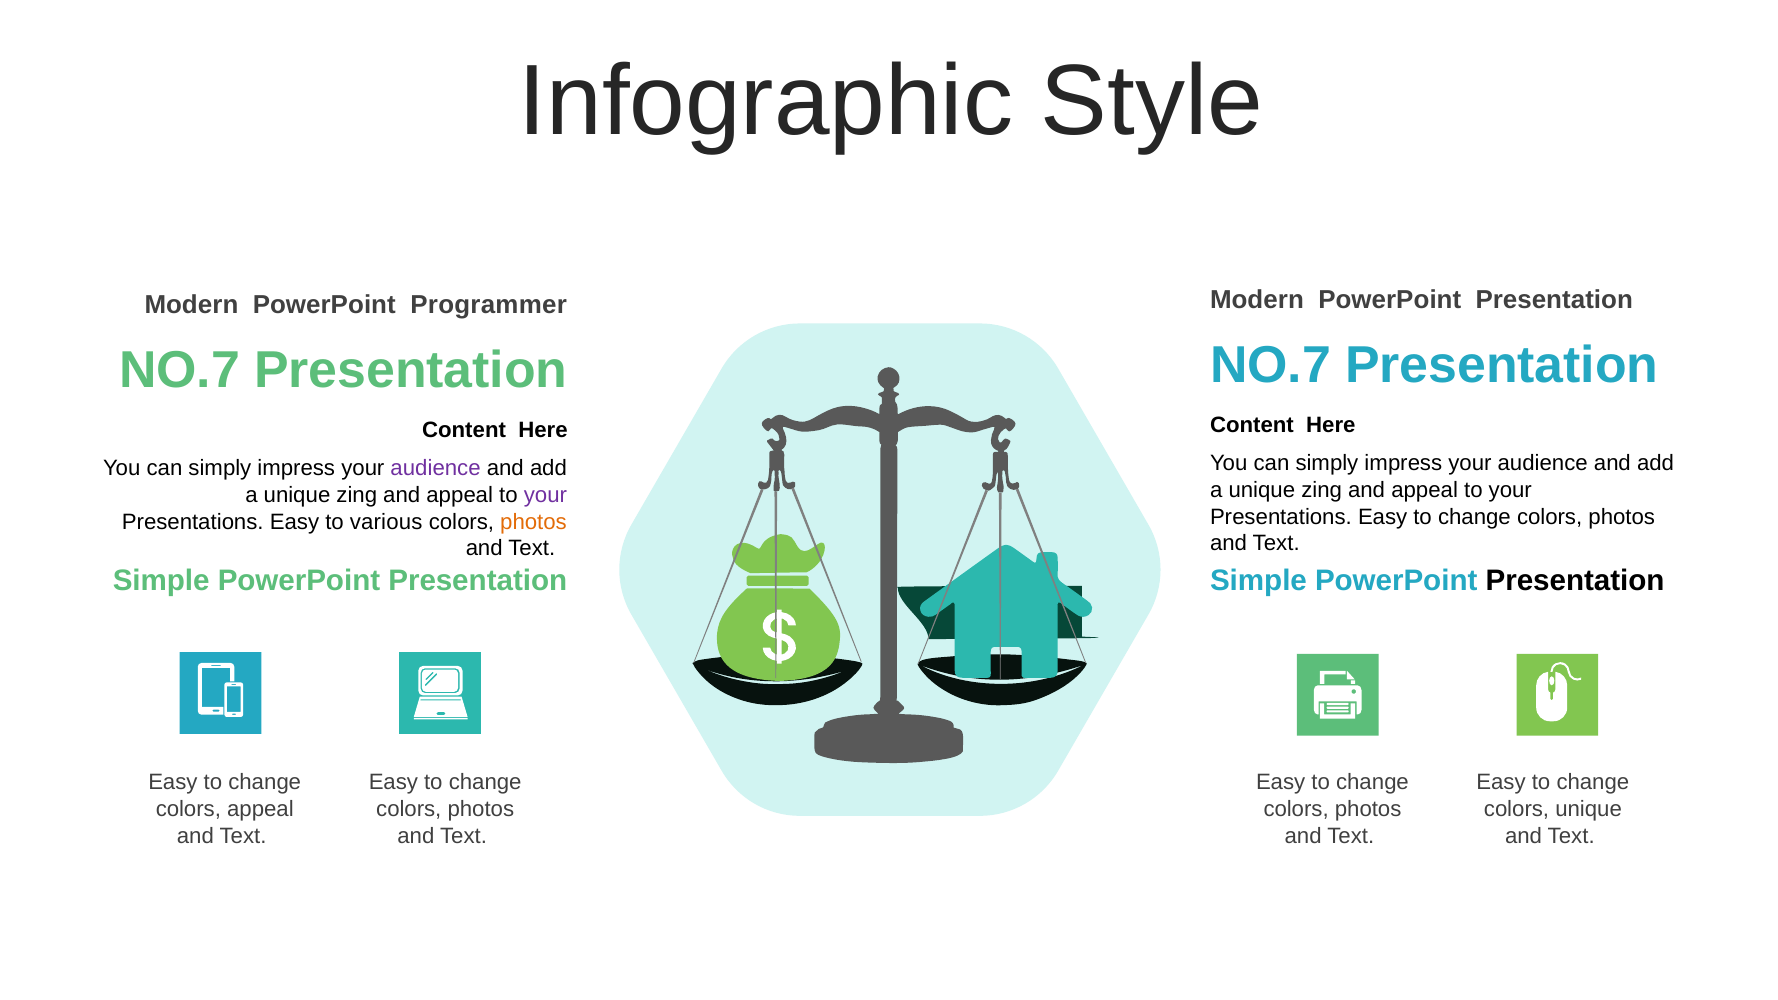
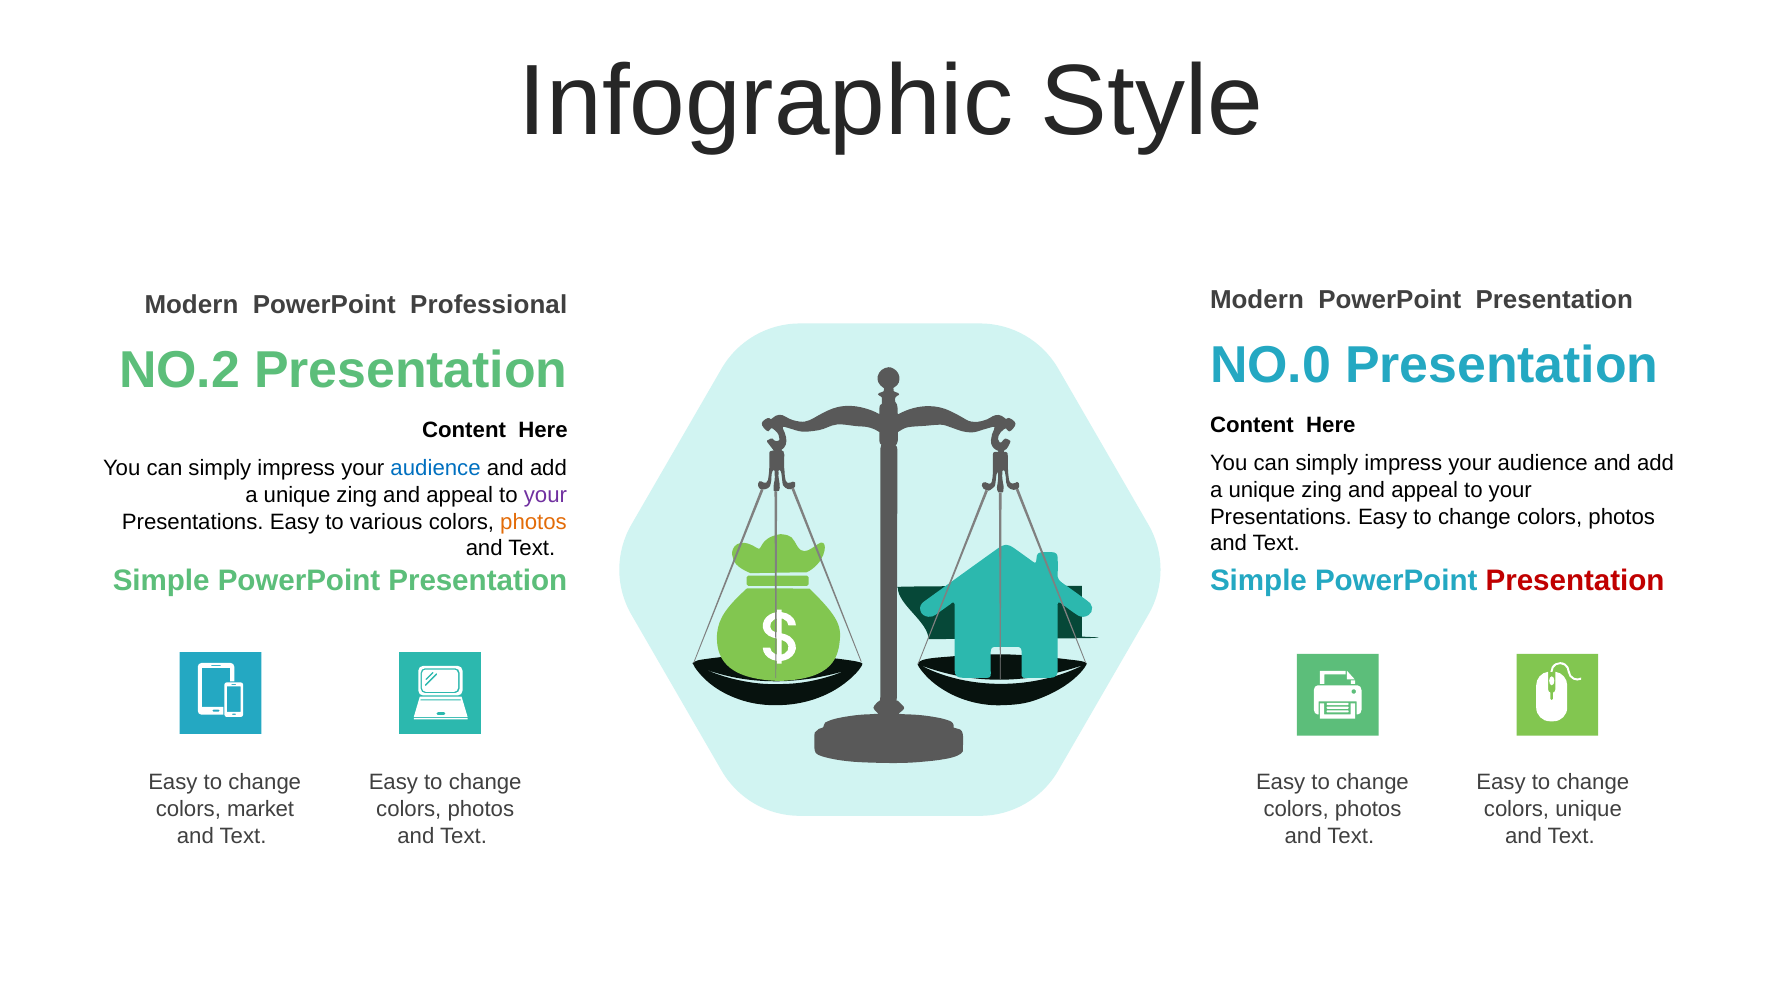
Programmer: Programmer -> Professional
NO.7 at (1271, 365): NO.7 -> NO.0
NO.7 at (179, 370): NO.7 -> NO.2
audience at (436, 469) colour: purple -> blue
Presentation at (1575, 581) colour: black -> red
colors appeal: appeal -> market
